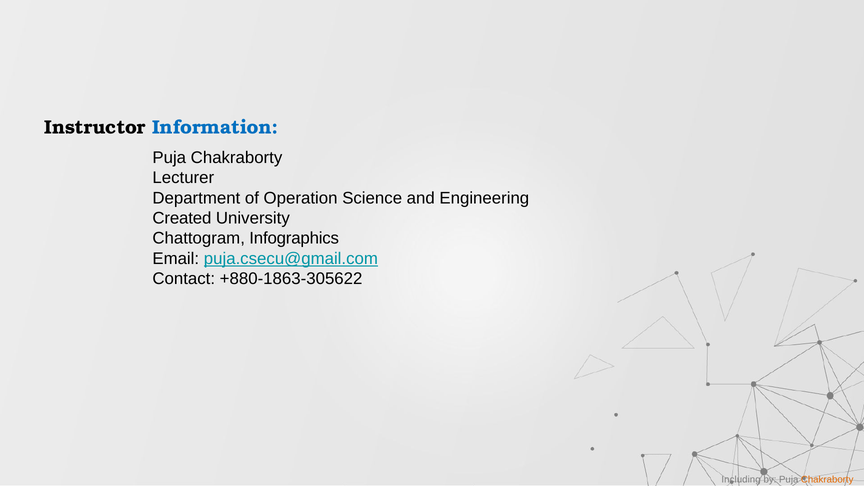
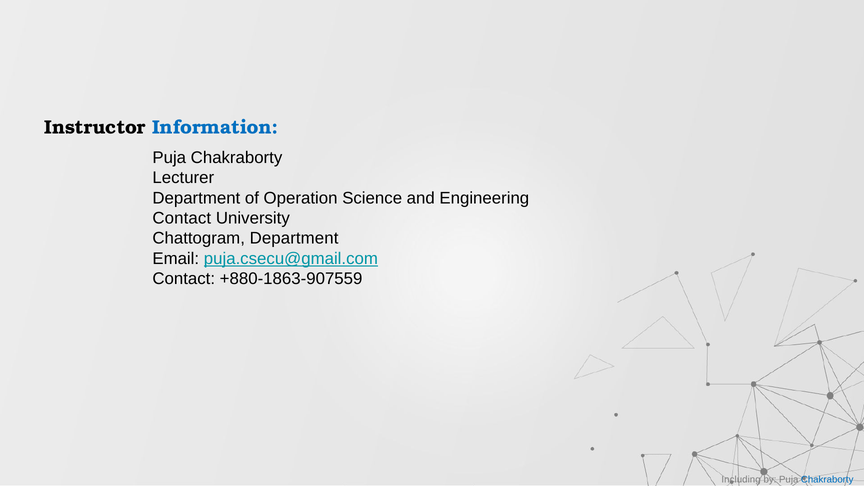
Created at (182, 218): Created -> Contact
Chattogram Infographics: Infographics -> Department
+880-1863-305622: +880-1863-305622 -> +880-1863-907559
Chakraborty at (827, 480) colour: orange -> blue
